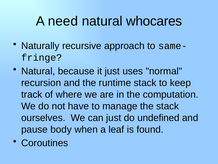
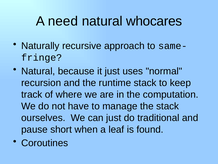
undefined: undefined -> traditional
body: body -> short
